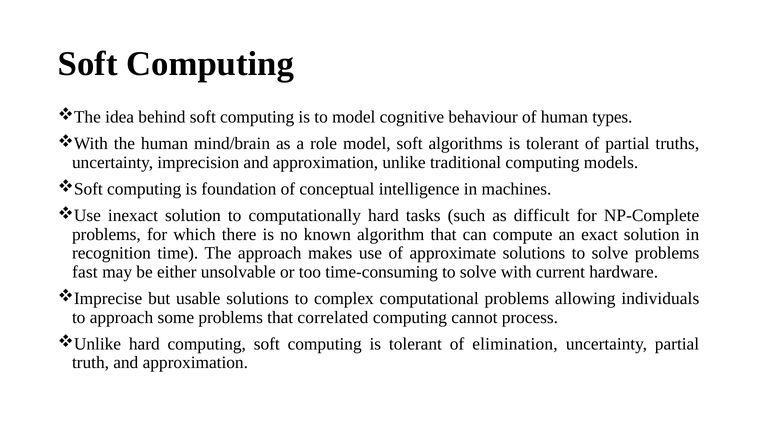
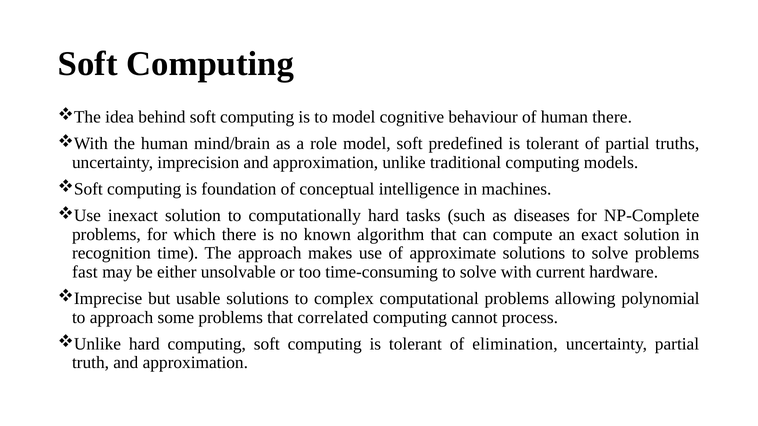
human types: types -> there
algorithms: algorithms -> predefined
difficult: difficult -> diseases
individuals: individuals -> polynomial
